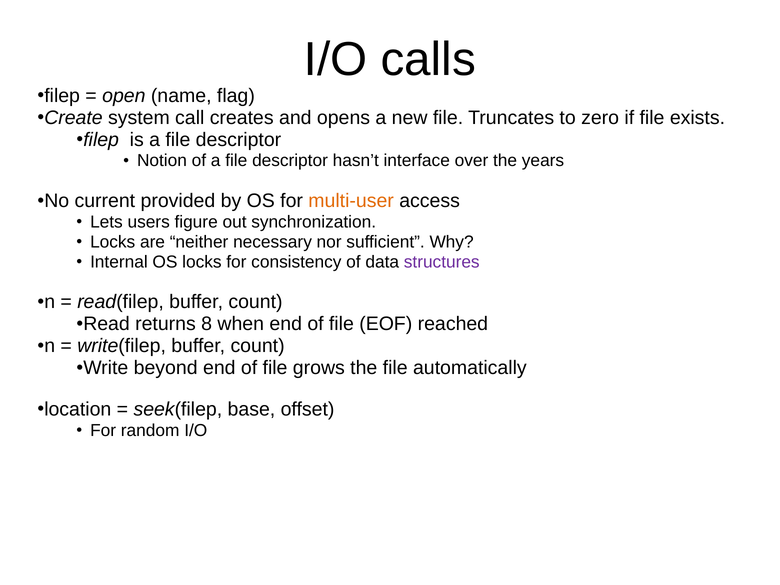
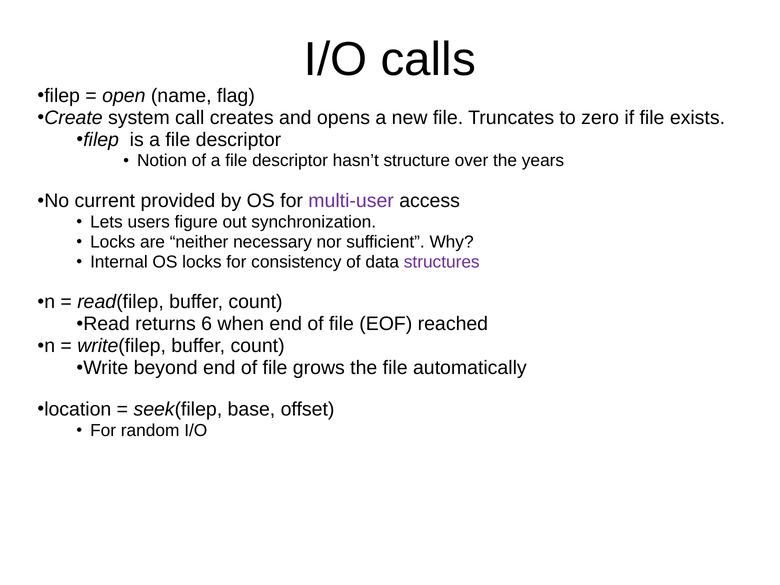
interface: interface -> structure
multi-user colour: orange -> purple
8: 8 -> 6
